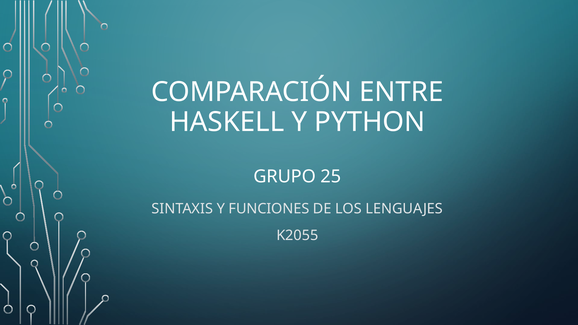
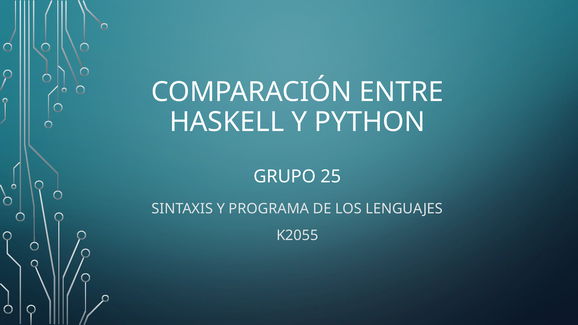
FUNCIONES: FUNCIONES -> PROGRAMA
